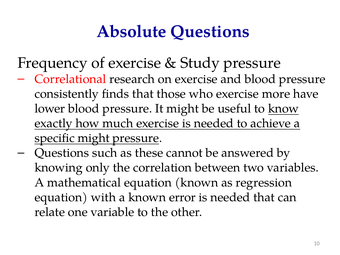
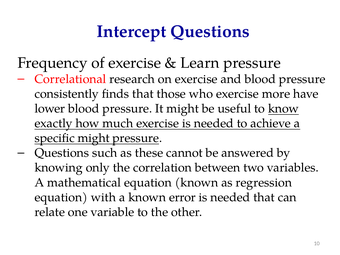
Absolute: Absolute -> Intercept
Study: Study -> Learn
